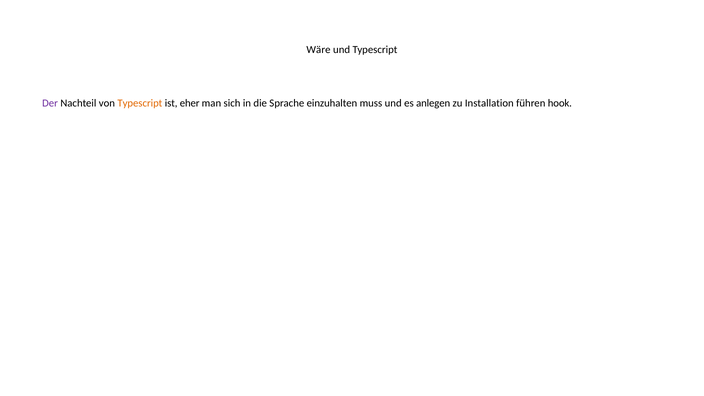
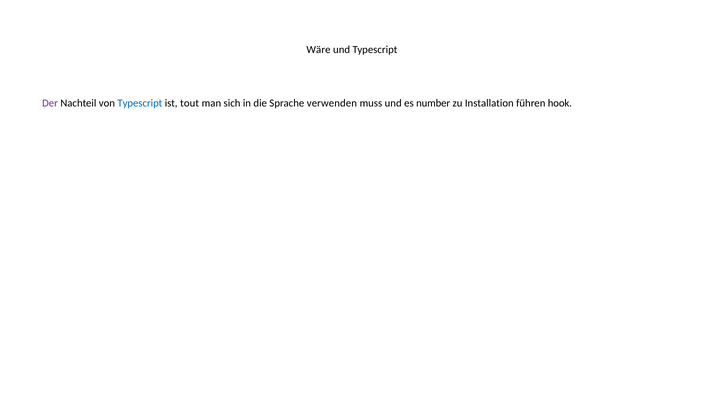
Typescript at (140, 103) colour: orange -> blue
eher: eher -> tout
einzuhalten: einzuhalten -> verwenden
anlegen: anlegen -> number
